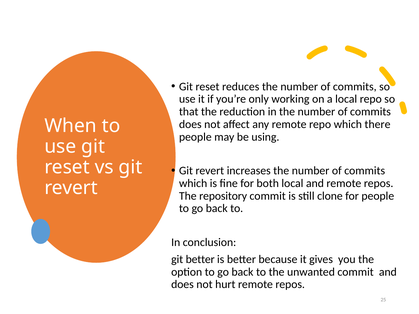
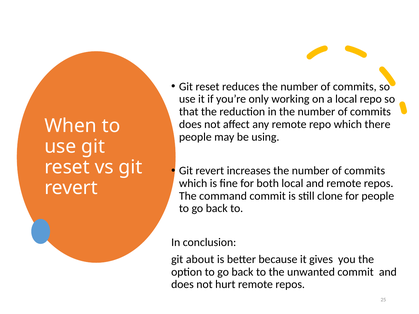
repository: repository -> command
git better: better -> about
